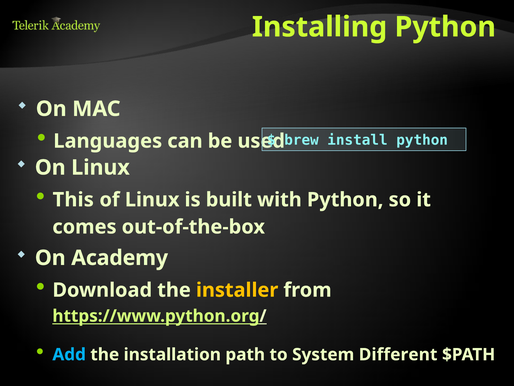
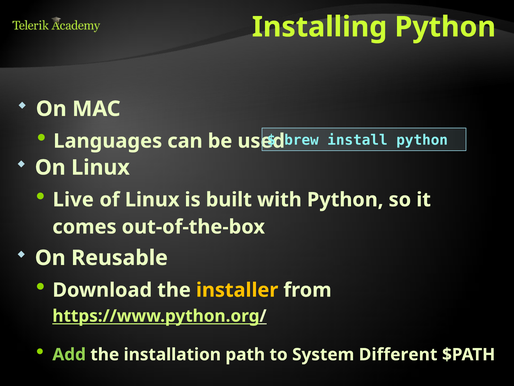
This: This -> Live
Academy: Academy -> Reusable
Add colour: light blue -> light green
